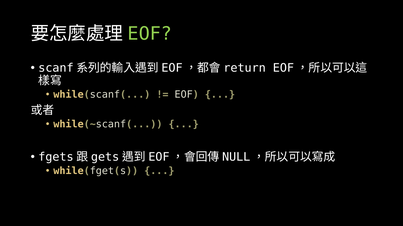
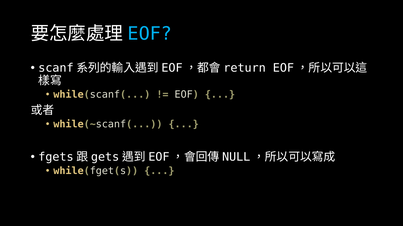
EOF at (150, 34) colour: light green -> light blue
